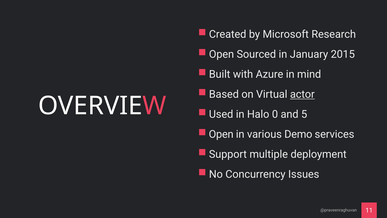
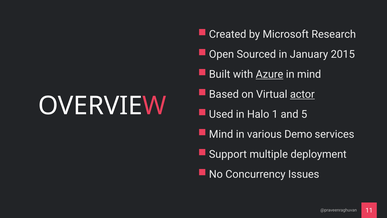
Azure underline: none -> present
0: 0 -> 1
Open at (221, 134): Open -> Mind
